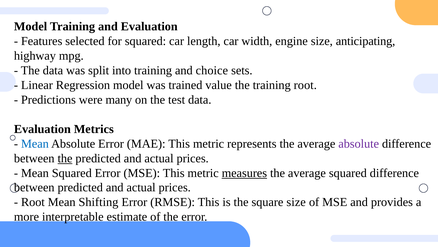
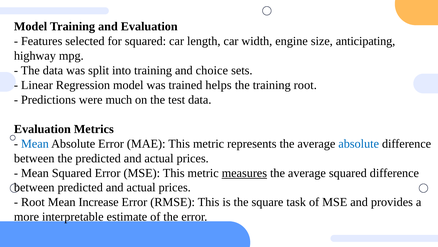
value: value -> helps
many: many -> much
absolute at (359, 143) colour: purple -> blue
the at (65, 158) underline: present -> none
Shifting: Shifting -> Increase
square size: size -> task
